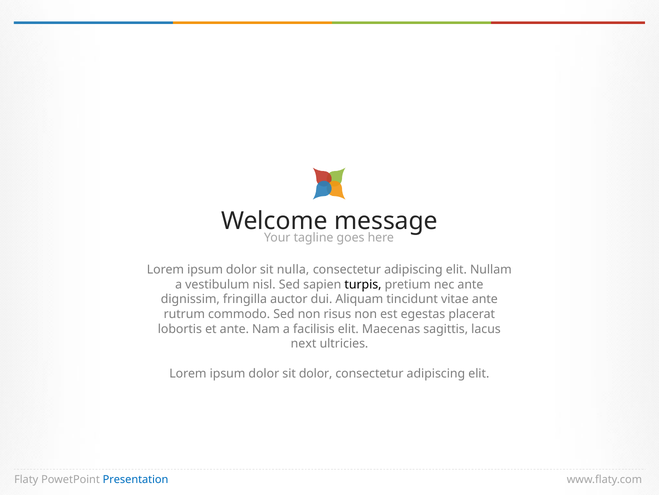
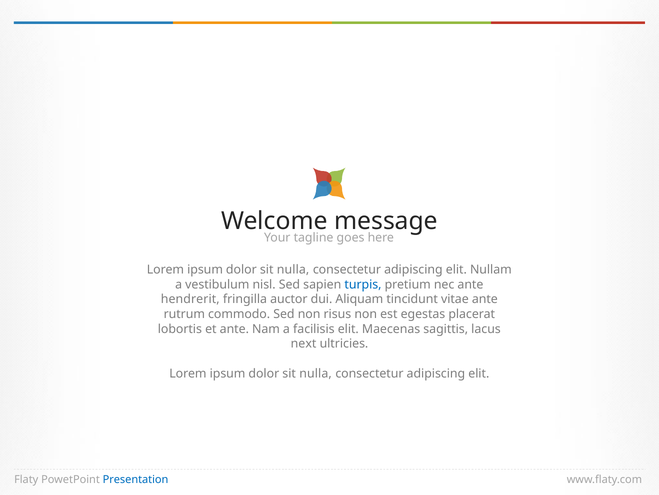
turpis colour: black -> blue
dignissim: dignissim -> hendrerit
dolor at (316, 373): dolor -> nulla
